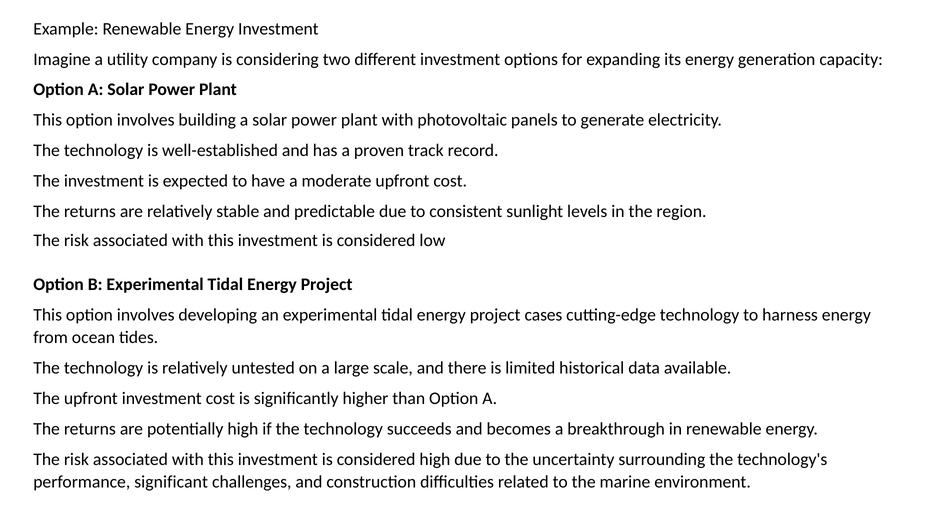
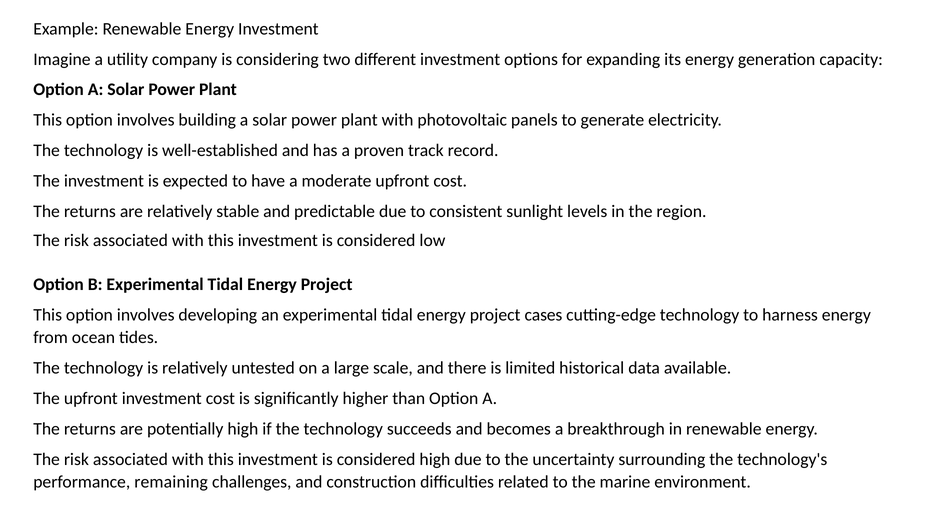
significant: significant -> remaining
